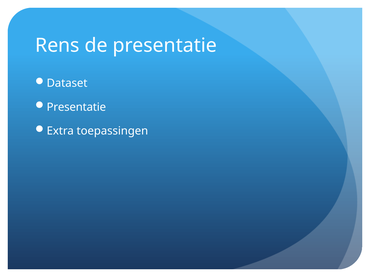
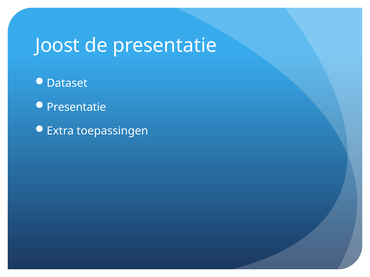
Rens: Rens -> Joost
